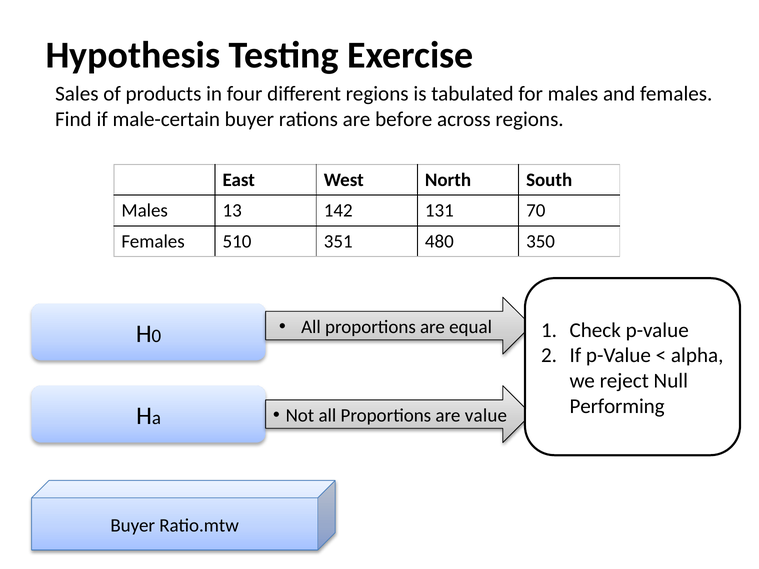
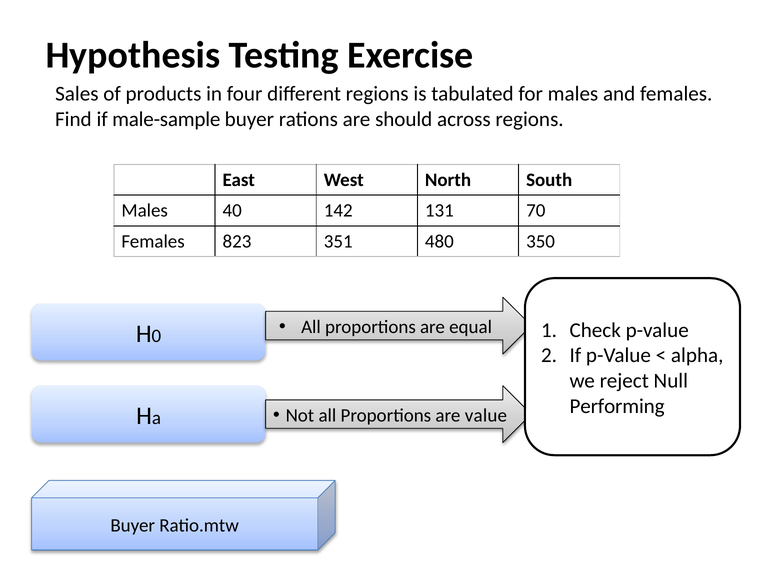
male-certain: male-certain -> male-sample
before: before -> should
13: 13 -> 40
510: 510 -> 823
